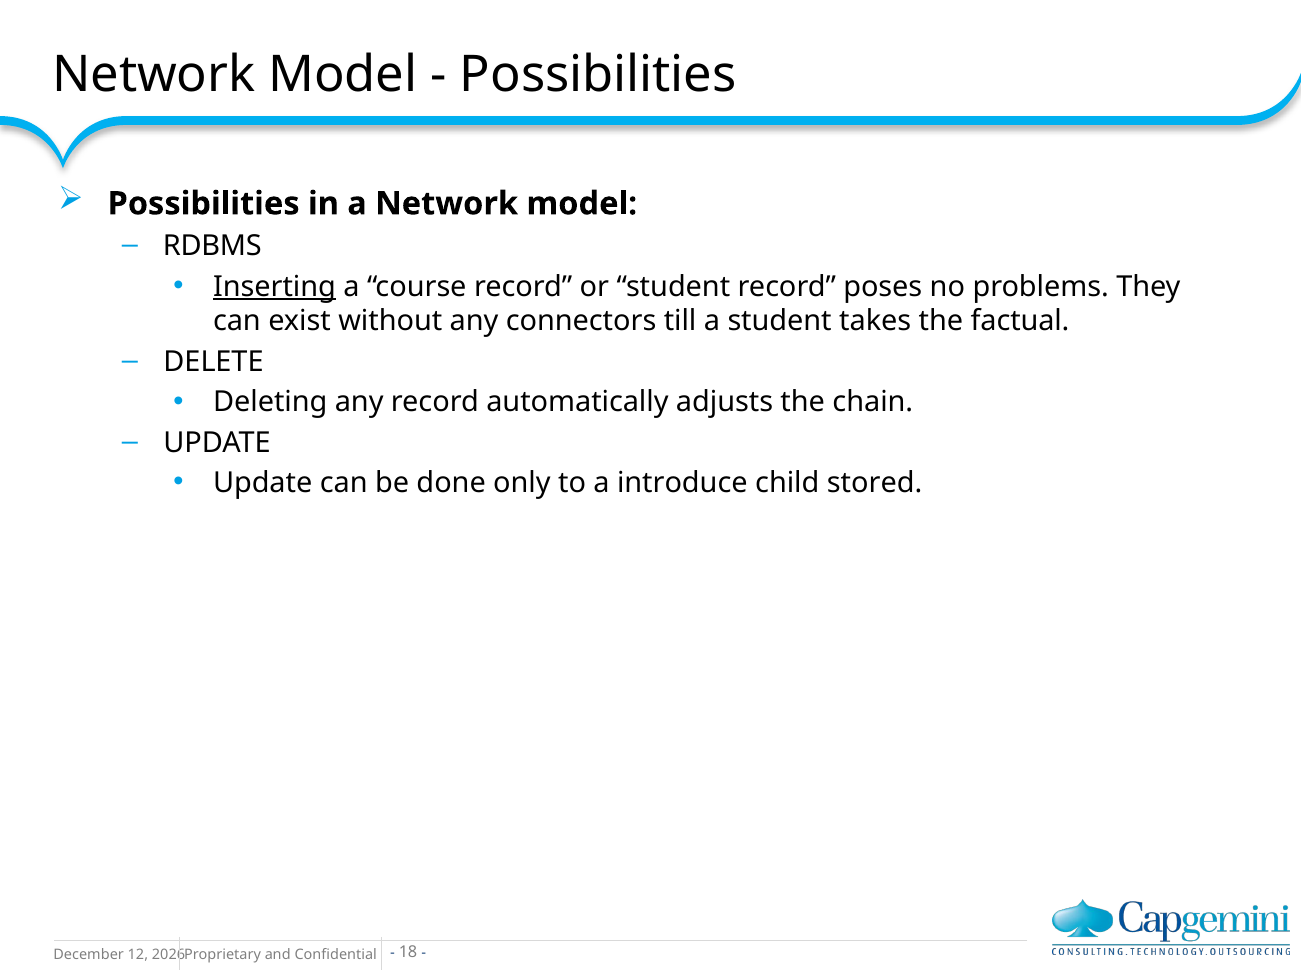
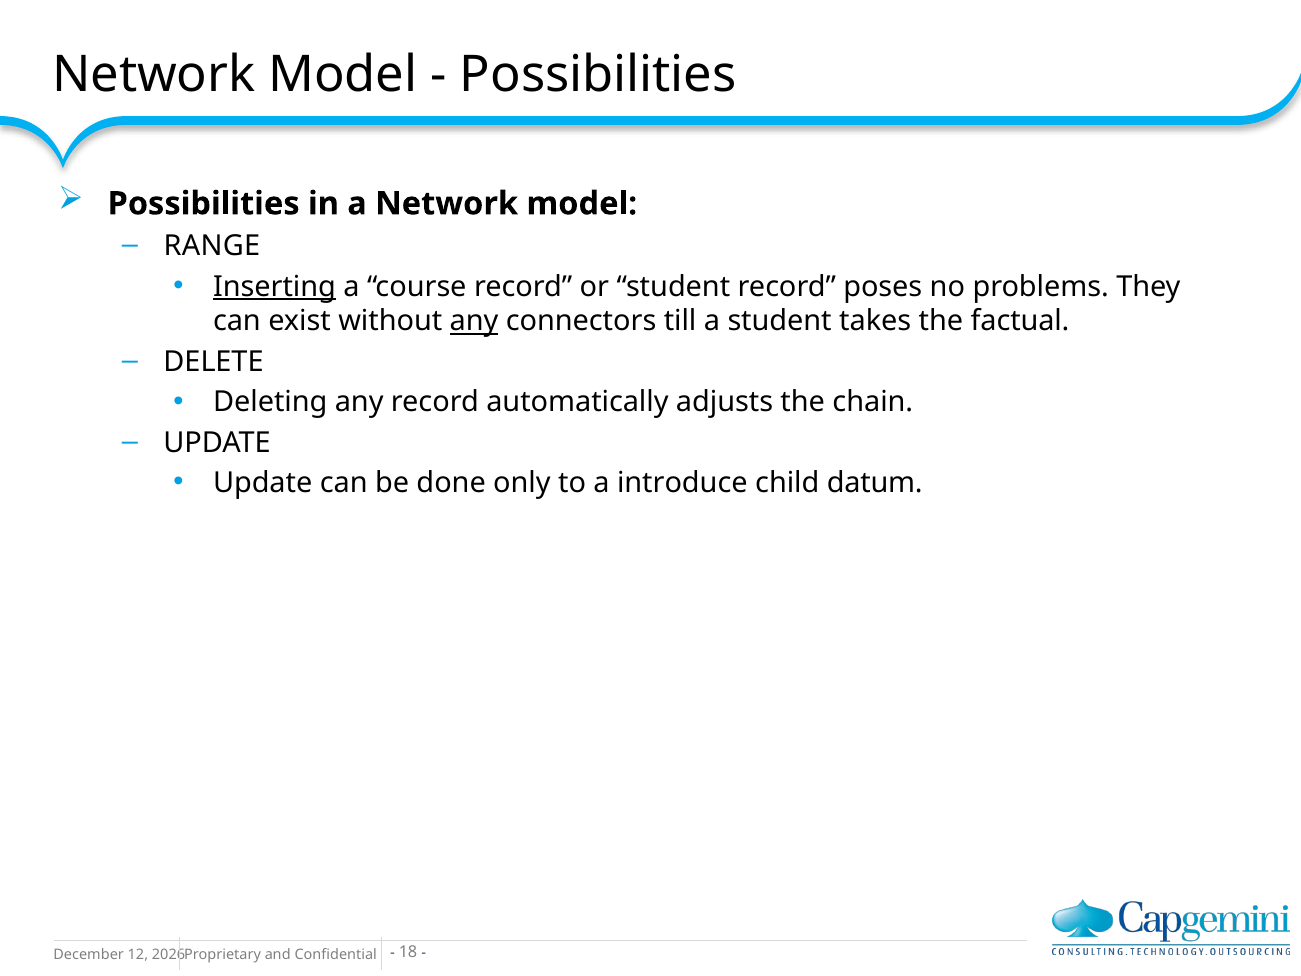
RDBMS: RDBMS -> RANGE
any at (474, 321) underline: none -> present
stored: stored -> datum
